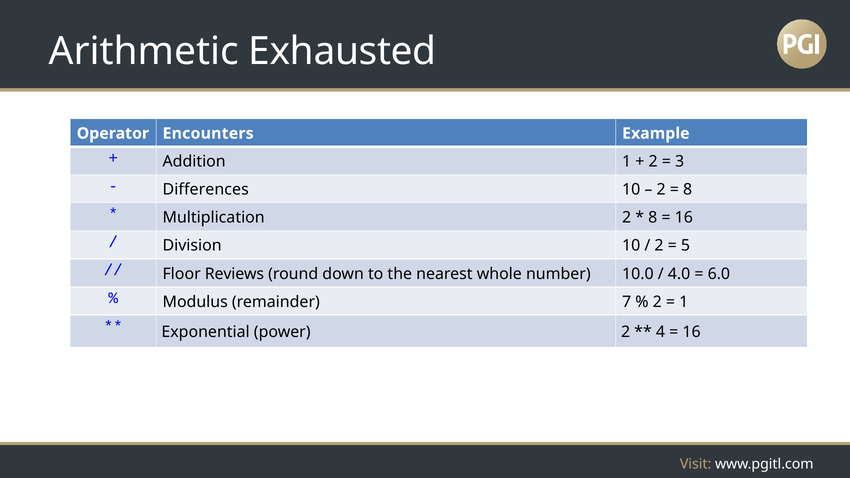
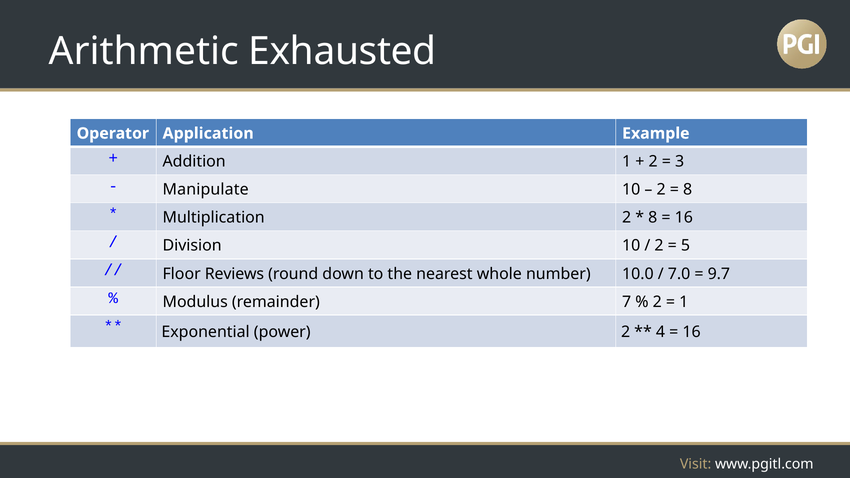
Encounters: Encounters -> Application
Differences: Differences -> Manipulate
4.0: 4.0 -> 7.0
6.0: 6.0 -> 9.7
